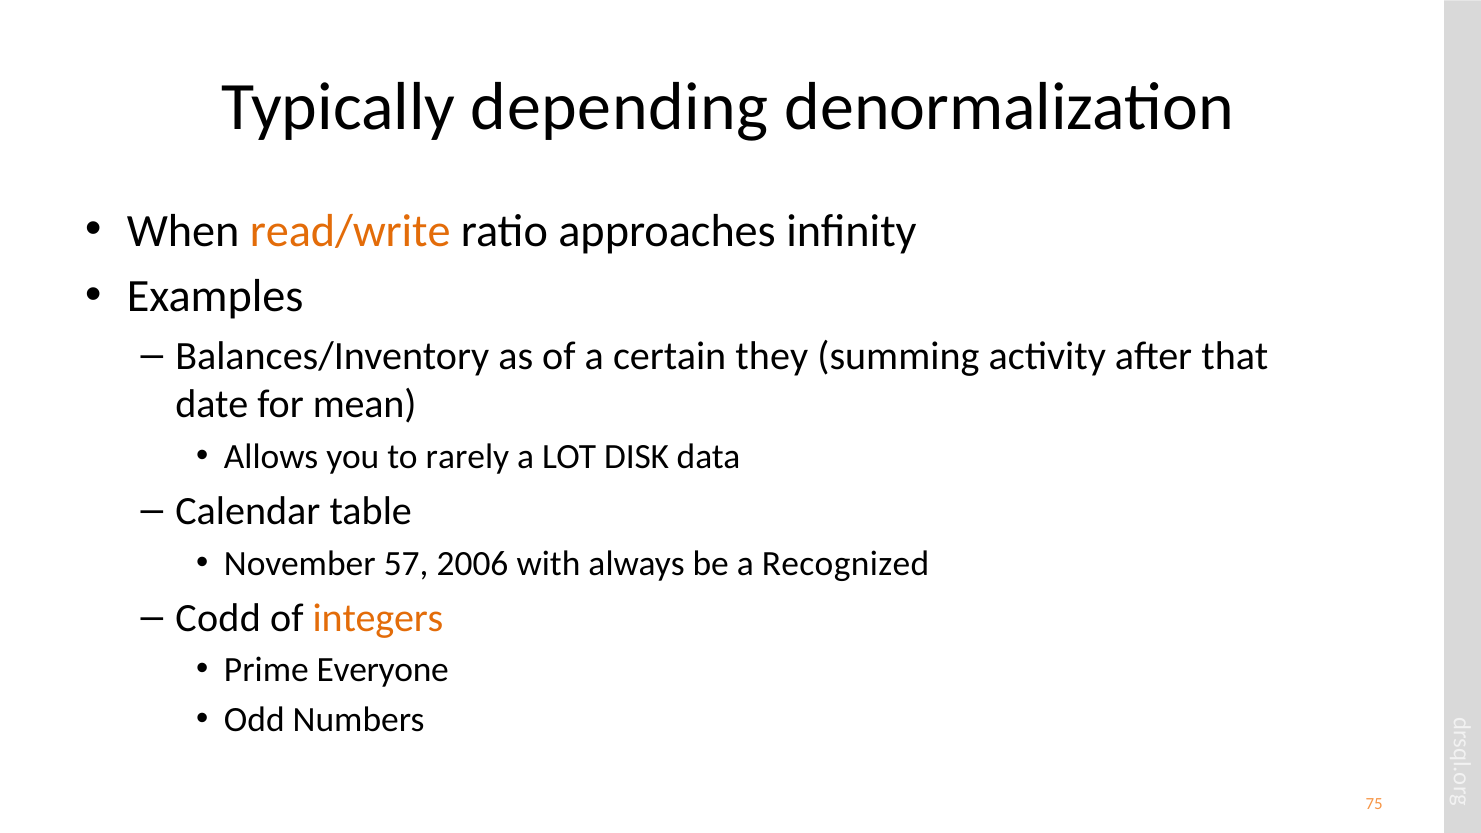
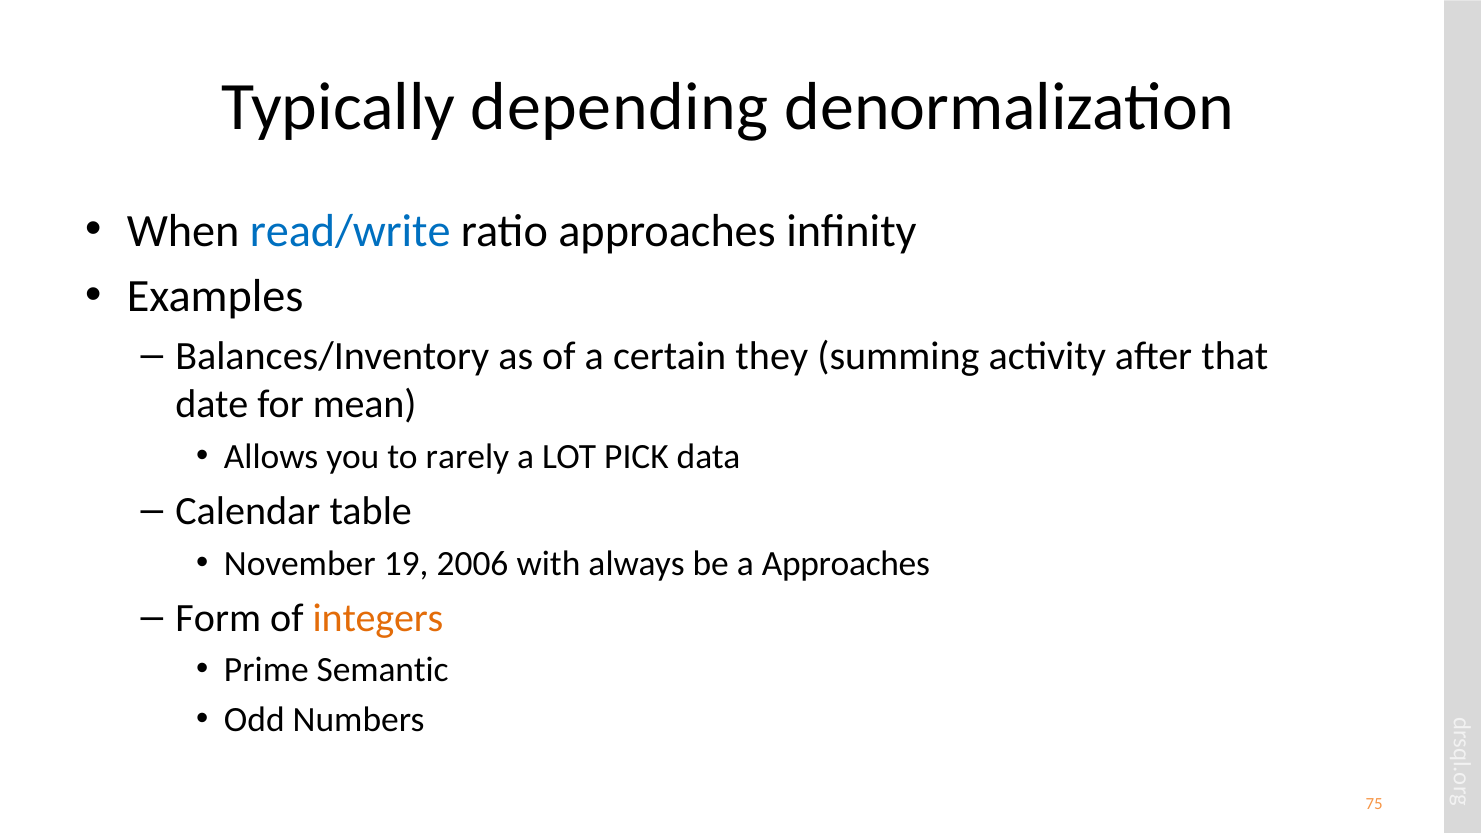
read/write colour: orange -> blue
DISK: DISK -> PICK
57: 57 -> 19
a Recognized: Recognized -> Approaches
Codd: Codd -> Form
Everyone: Everyone -> Semantic
